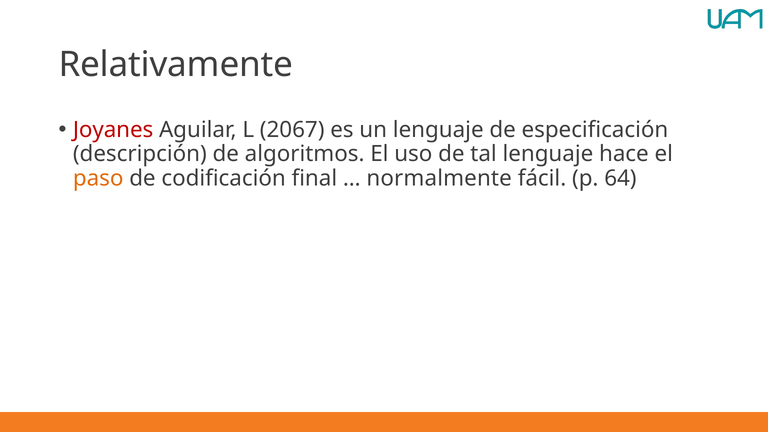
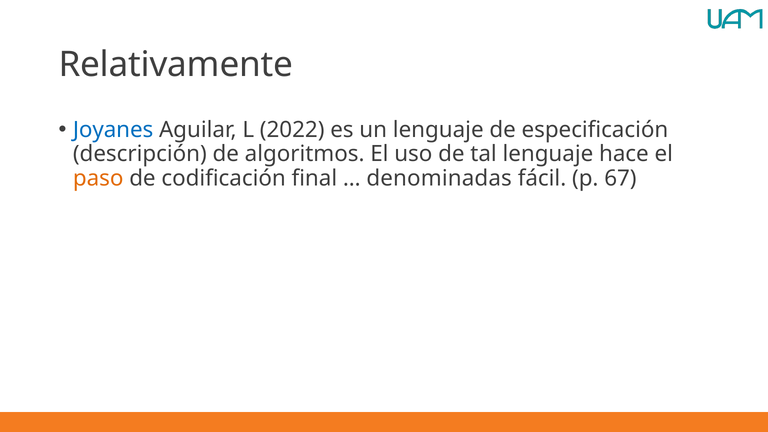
Joyanes colour: red -> blue
2067: 2067 -> 2022
normalmente: normalmente -> denominadas
64: 64 -> 67
